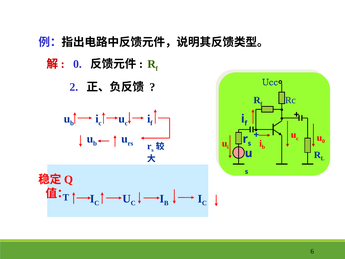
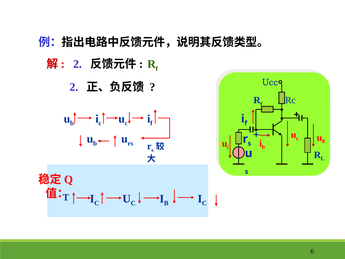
0 at (77, 64): 0 -> 2
